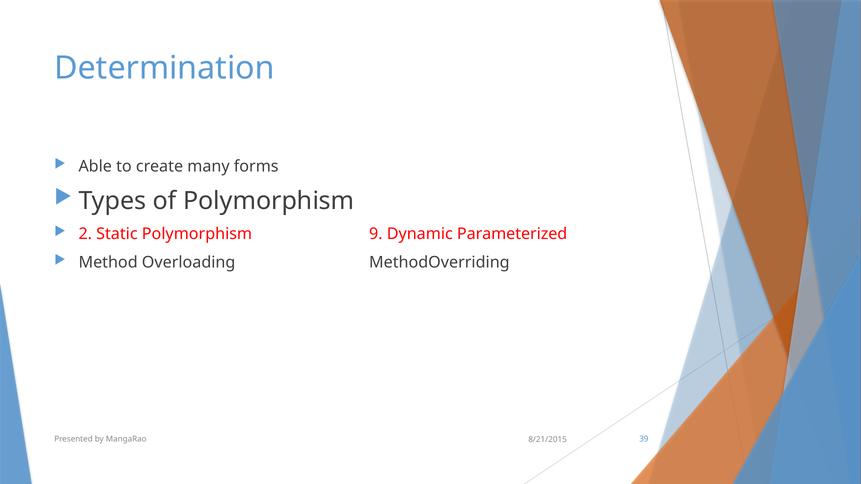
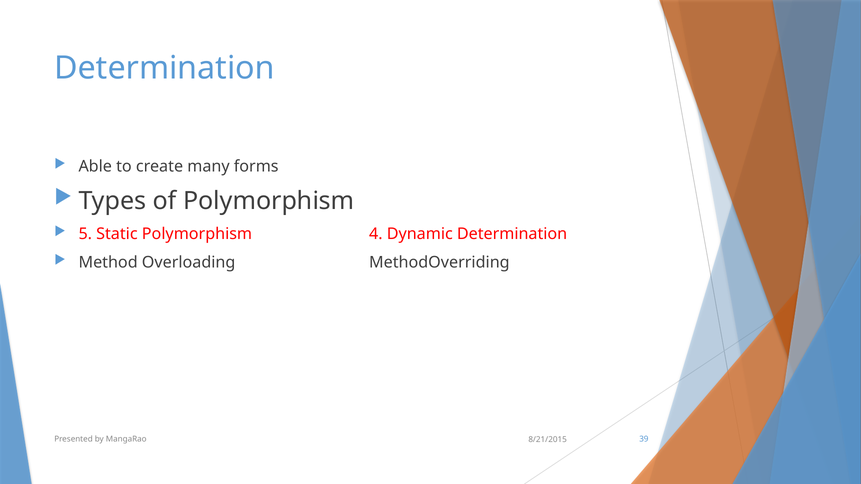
2: 2 -> 5
9: 9 -> 4
Dynamic Parameterized: Parameterized -> Determination
